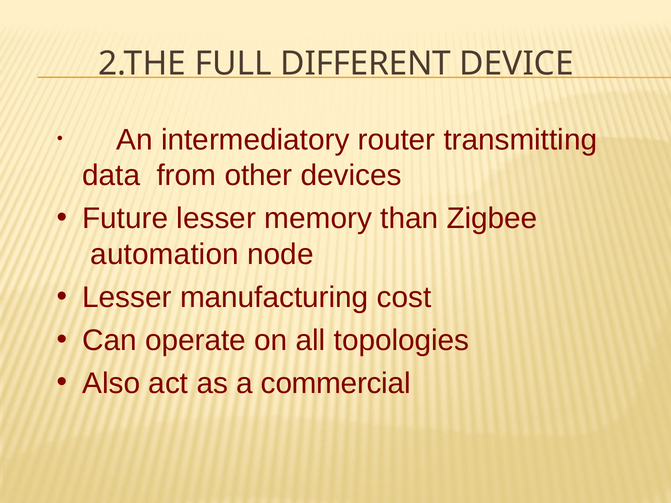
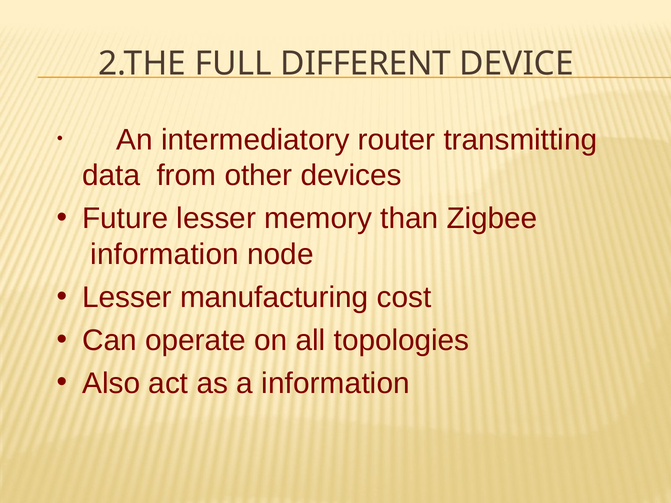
automation at (165, 254): automation -> information
a commercial: commercial -> information
